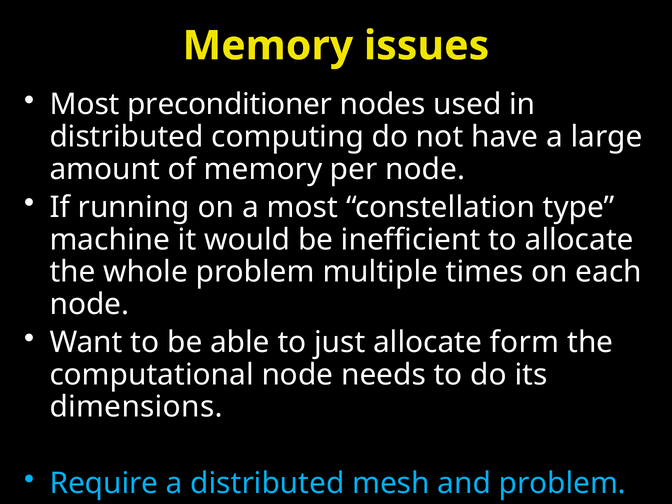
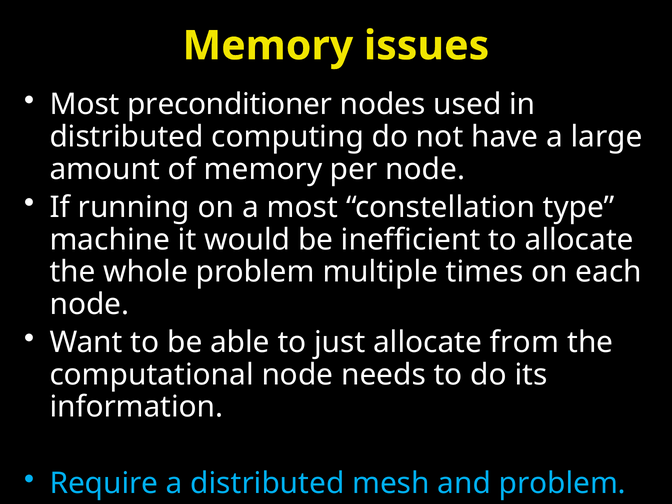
form: form -> from
dimensions: dimensions -> information
